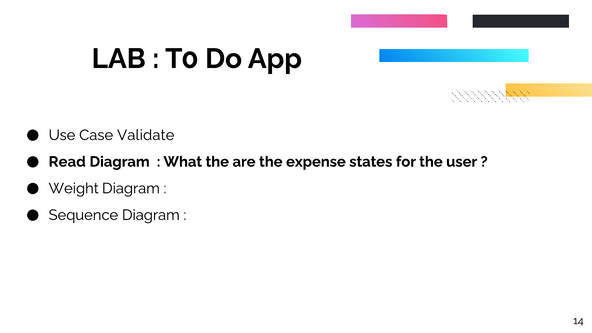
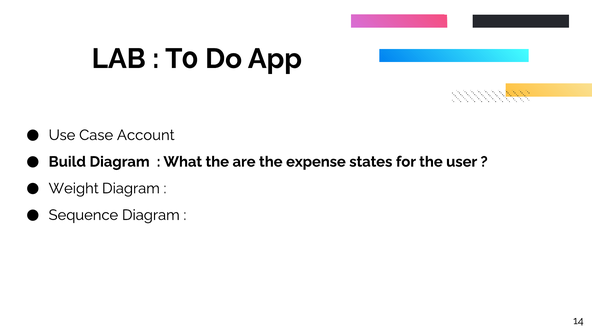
Validate: Validate -> Account
Read: Read -> Build
